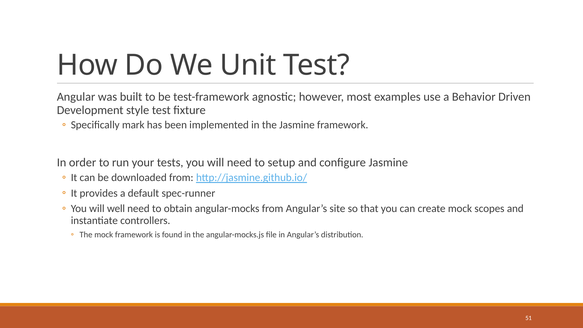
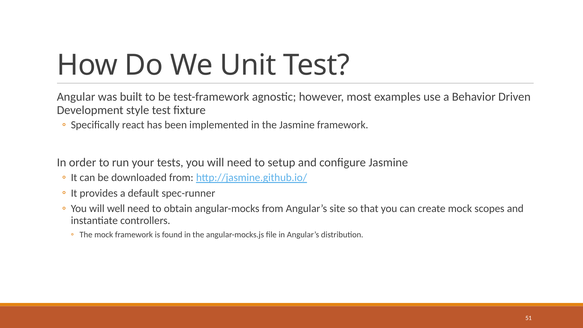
mark: mark -> react
